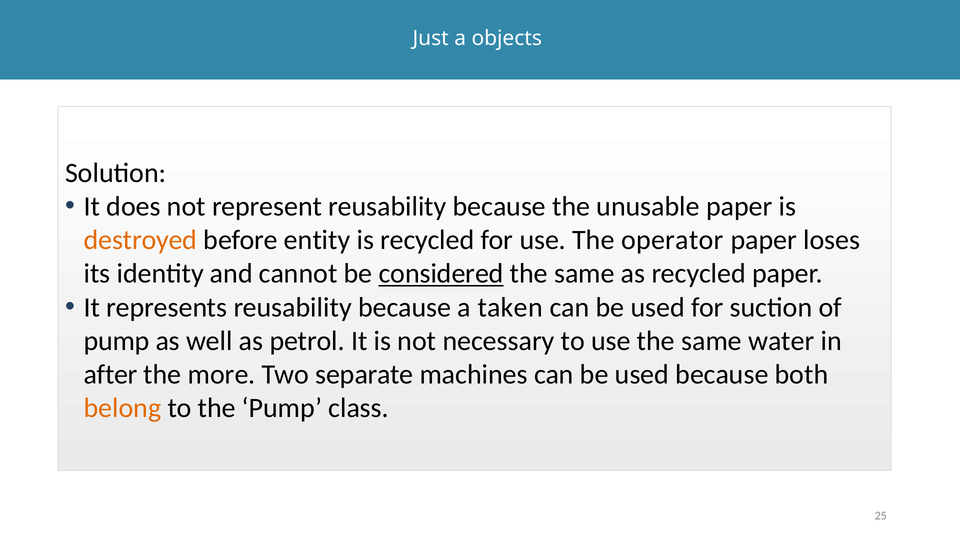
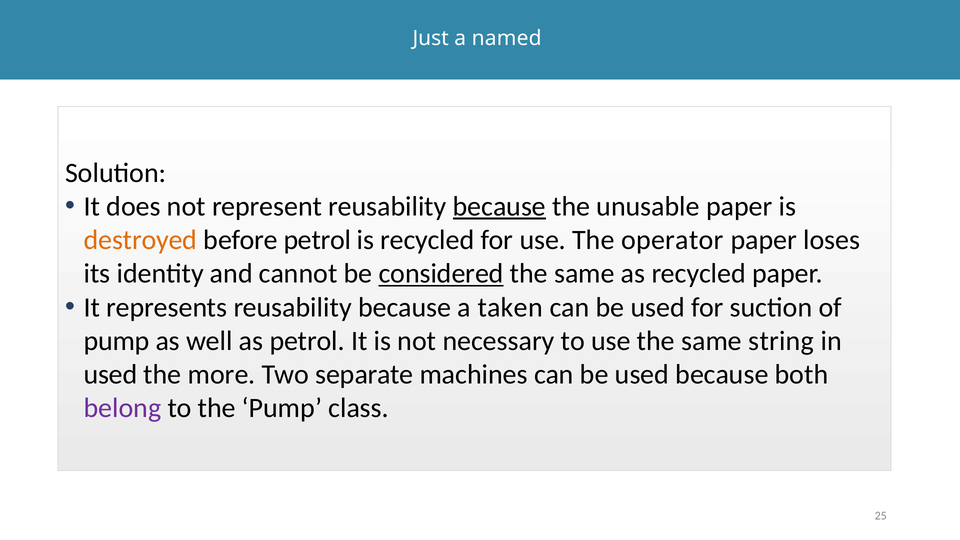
objects: objects -> named
because at (499, 207) underline: none -> present
before entity: entity -> petrol
water: water -> string
after at (111, 375): after -> used
belong colour: orange -> purple
